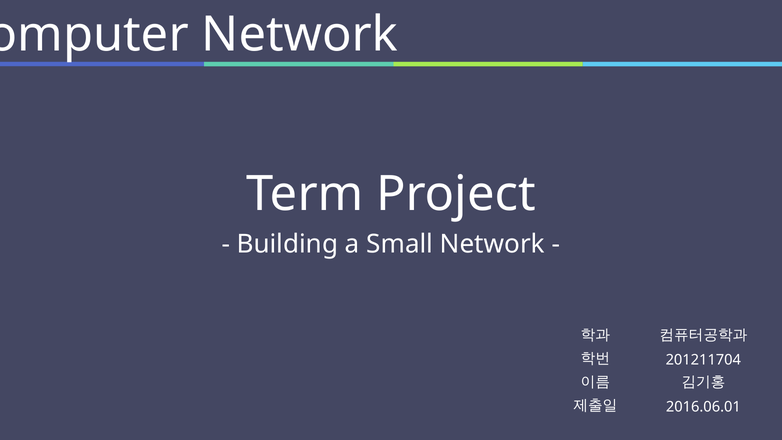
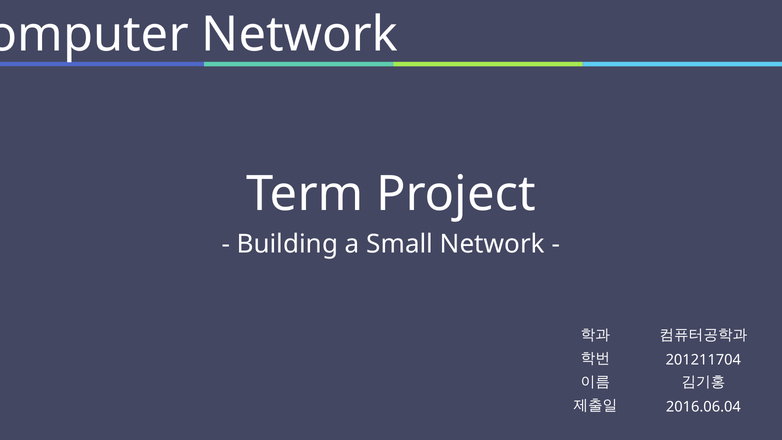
2016.06.01: 2016.06.01 -> 2016.06.04
